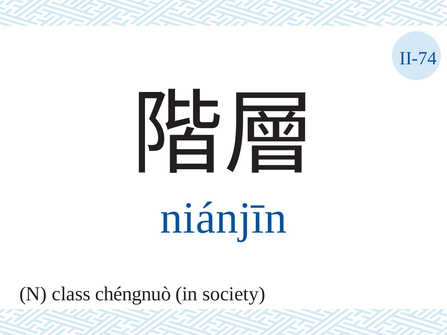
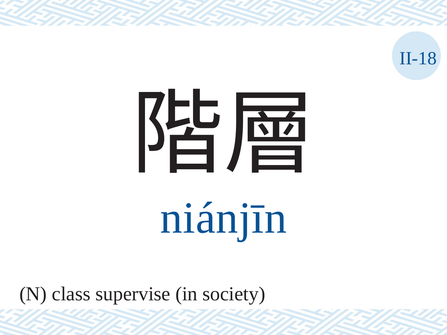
II-74: II-74 -> II-18
chéngnuò: chéngnuò -> supervise
